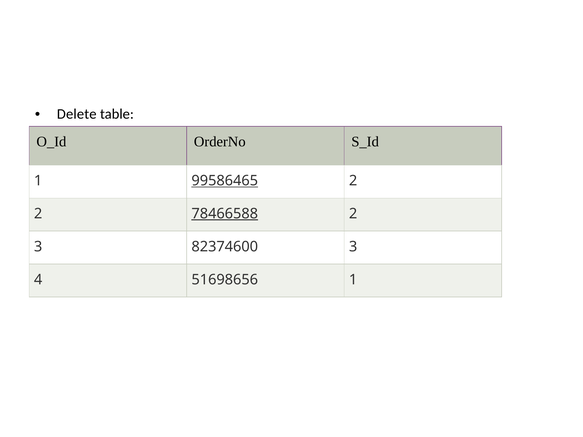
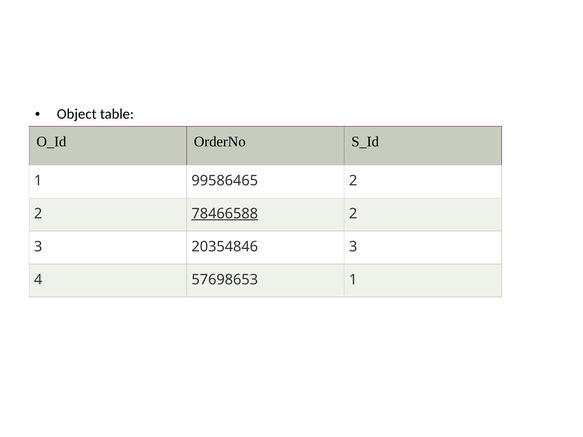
Delete: Delete -> Object
99586465 underline: present -> none
82374600: 82374600 -> 20354846
51698656: 51698656 -> 57698653
